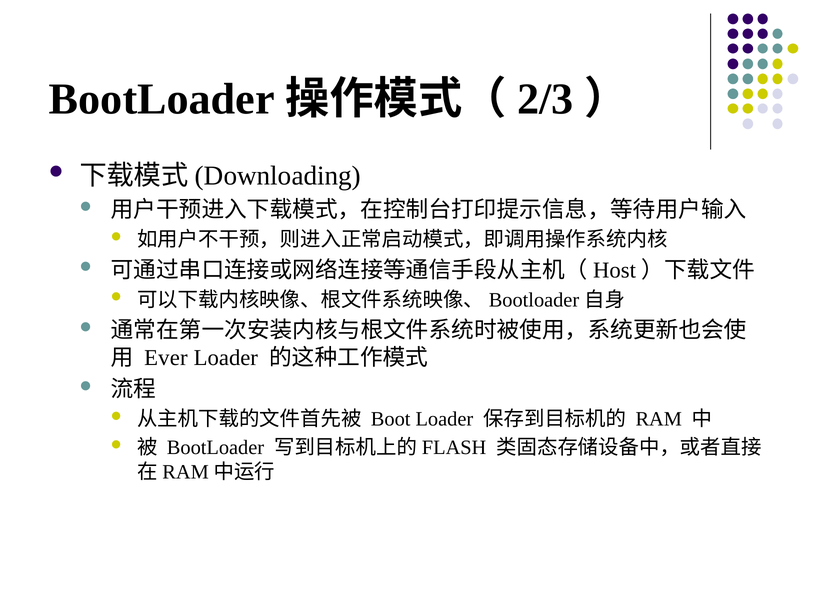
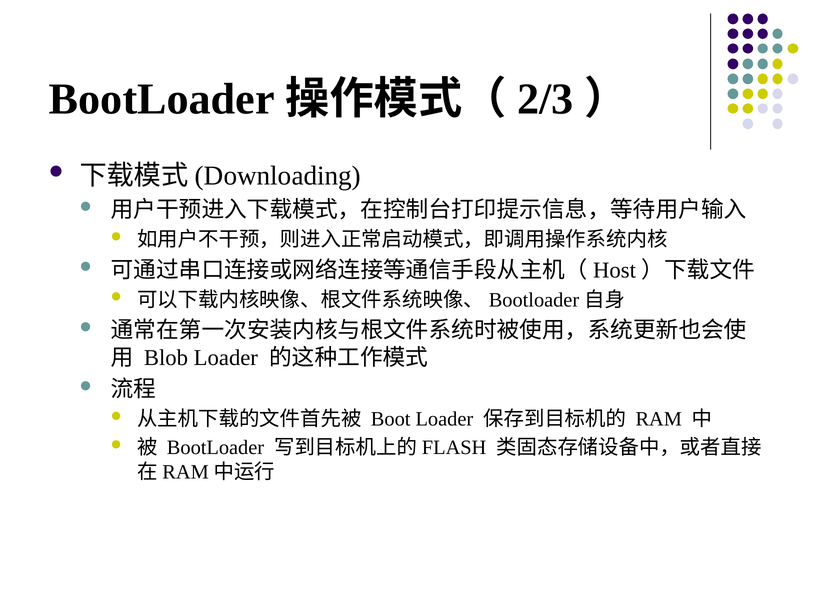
Ever: Ever -> Blob
